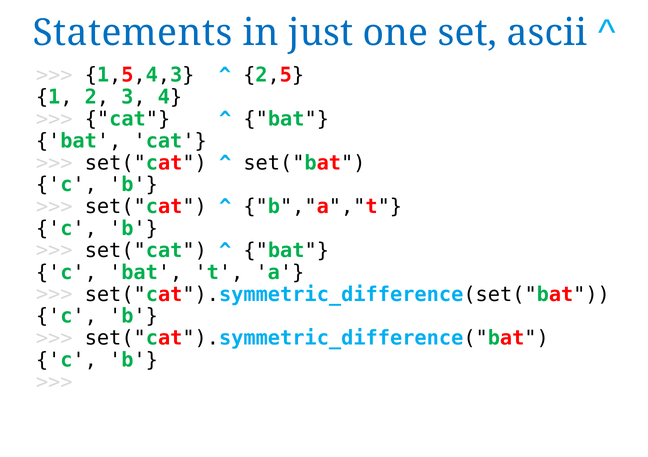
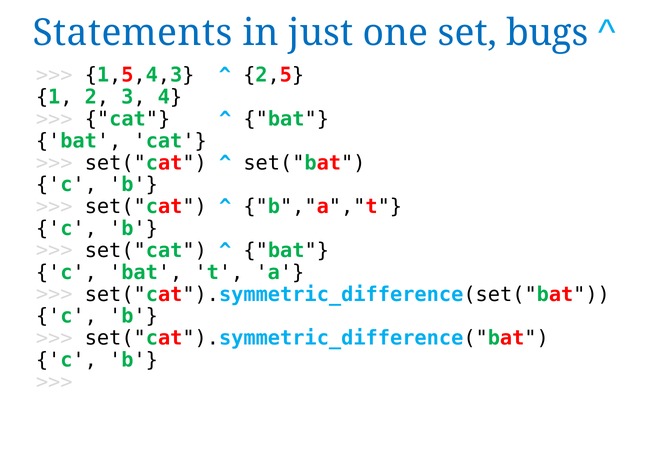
ascii: ascii -> bugs
